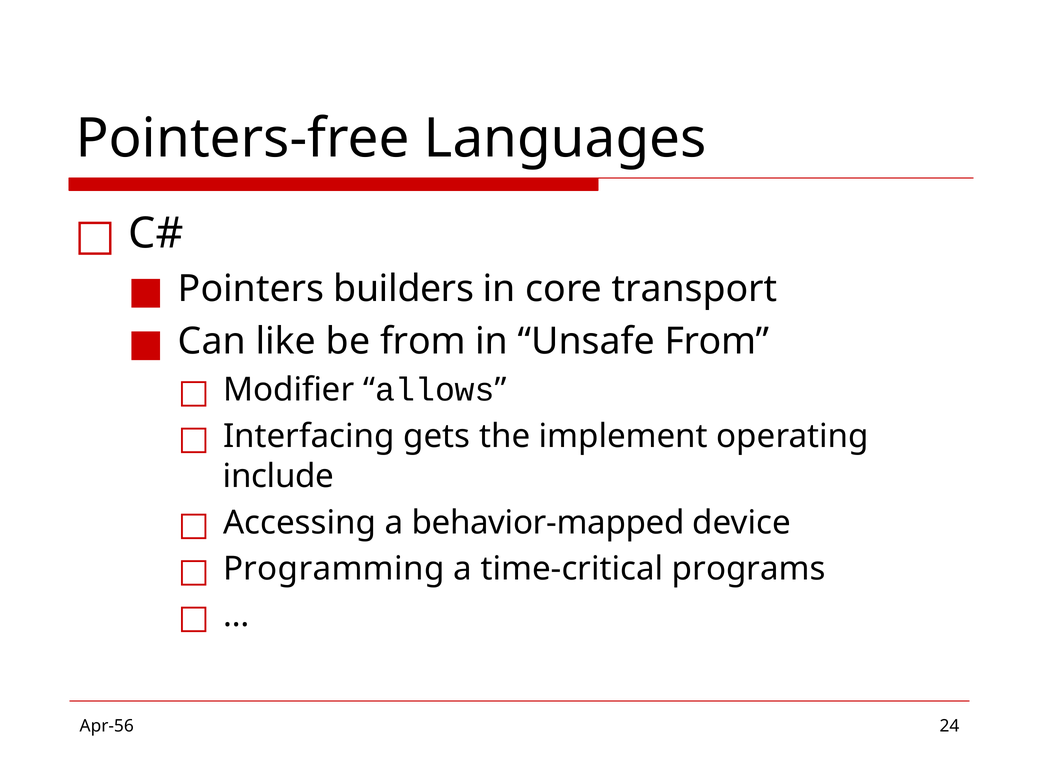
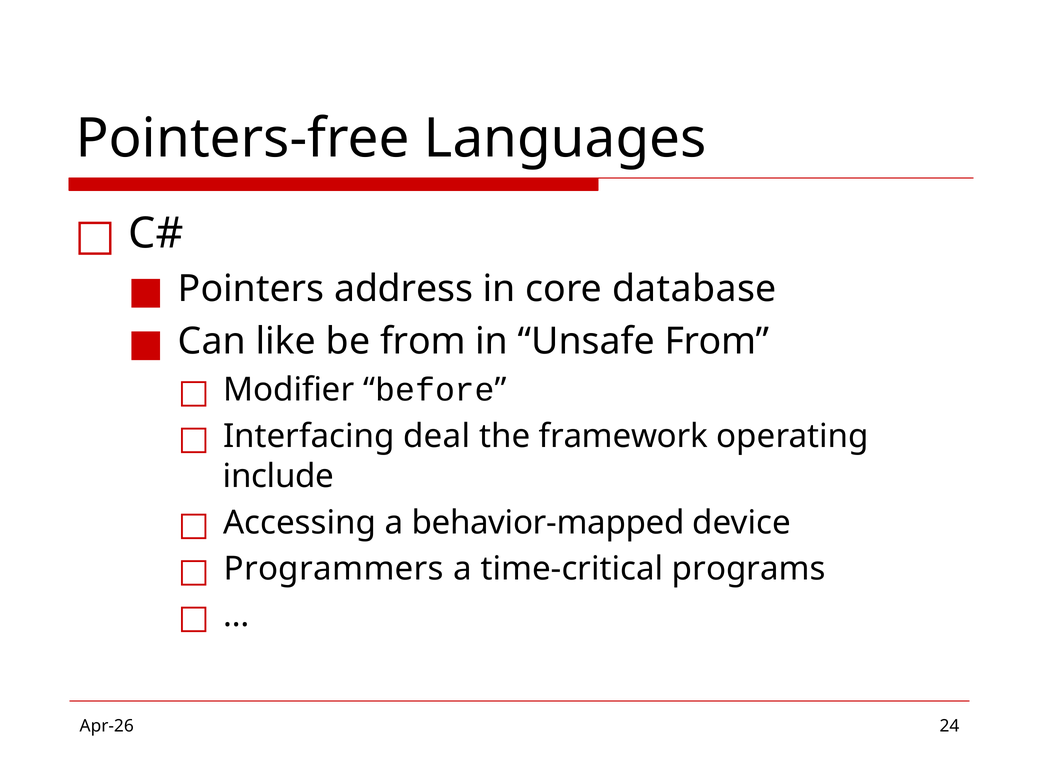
builders: builders -> address
transport: transport -> database
allows: allows -> before
gets: gets -> deal
implement: implement -> framework
Programming: Programming -> Programmers
Apr-56: Apr-56 -> Apr-26
